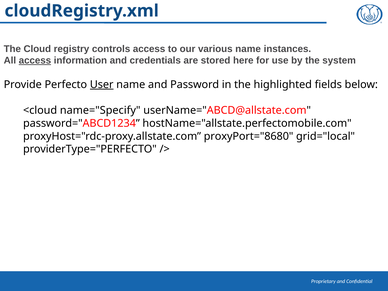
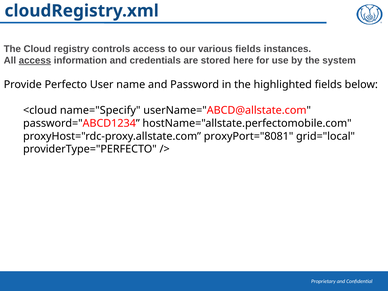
various name: name -> fields
User underline: present -> none
proxyPort="8680: proxyPort="8680 -> proxyPort="8081
